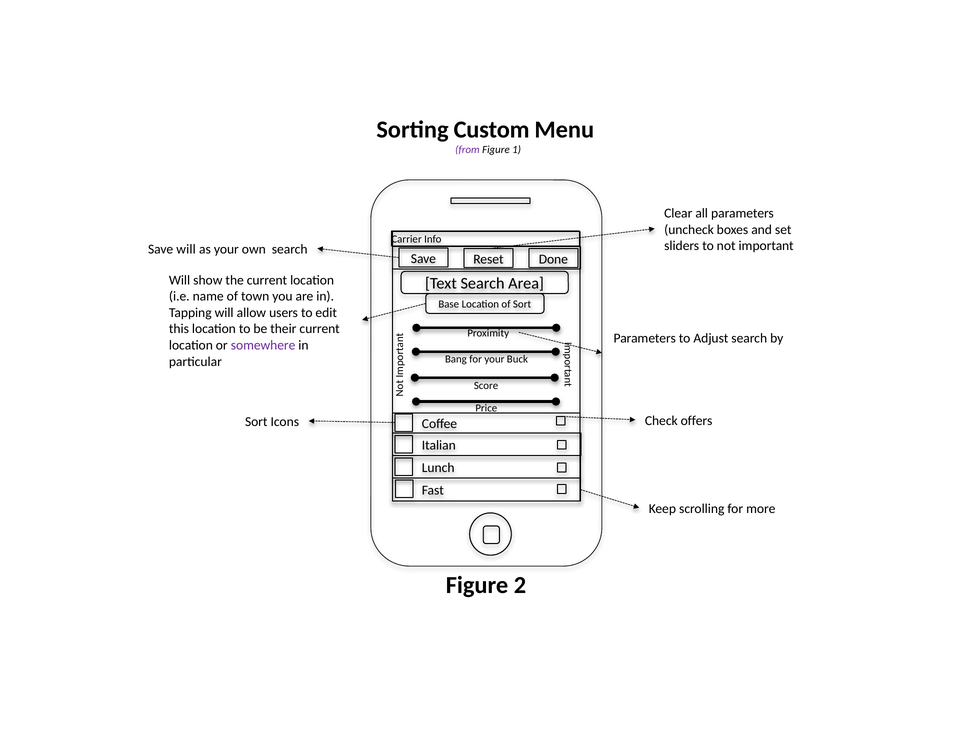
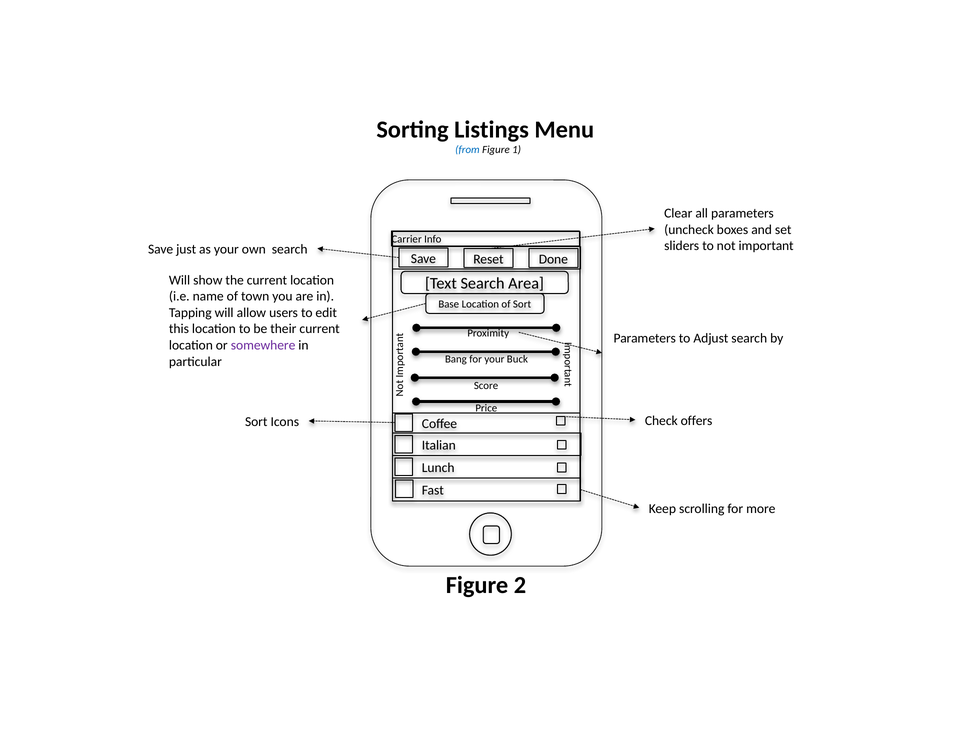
Custom: Custom -> Listings
from colour: purple -> blue
Save will: will -> just
